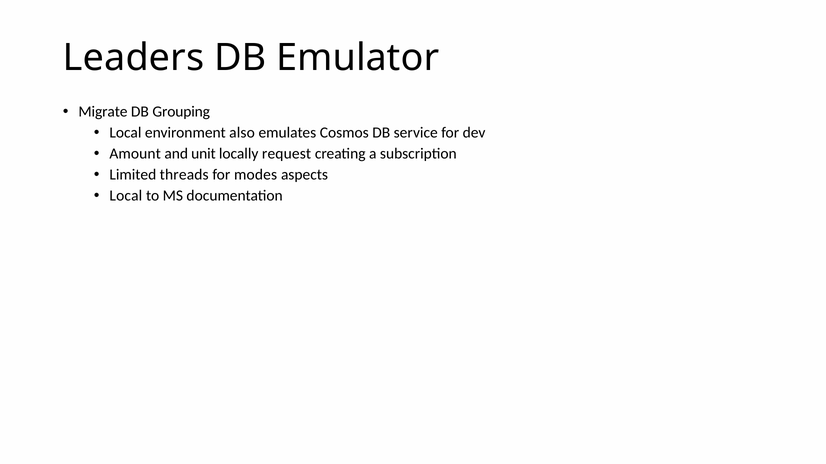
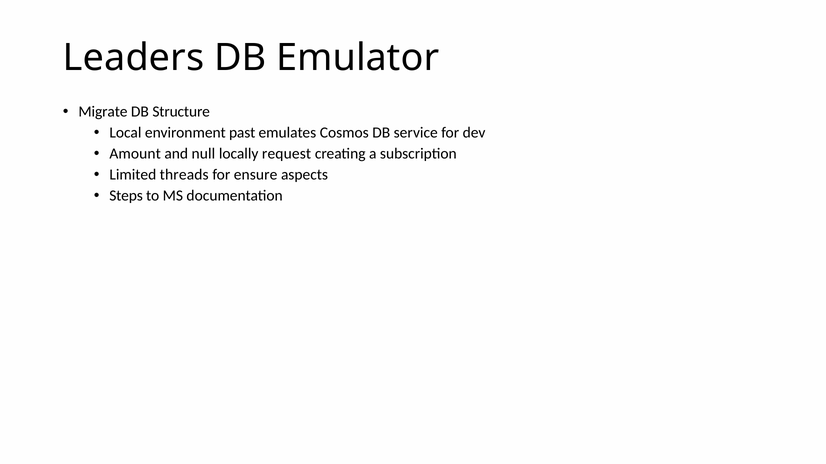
Grouping: Grouping -> Structure
also: also -> past
unit: unit -> null
modes: modes -> ensure
Local at (126, 196): Local -> Steps
